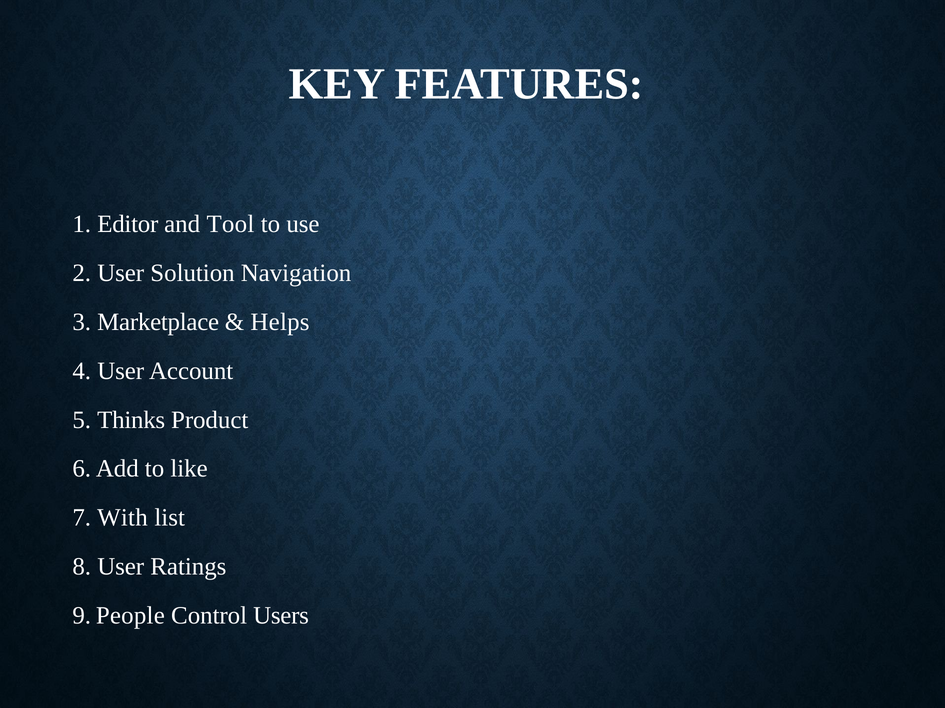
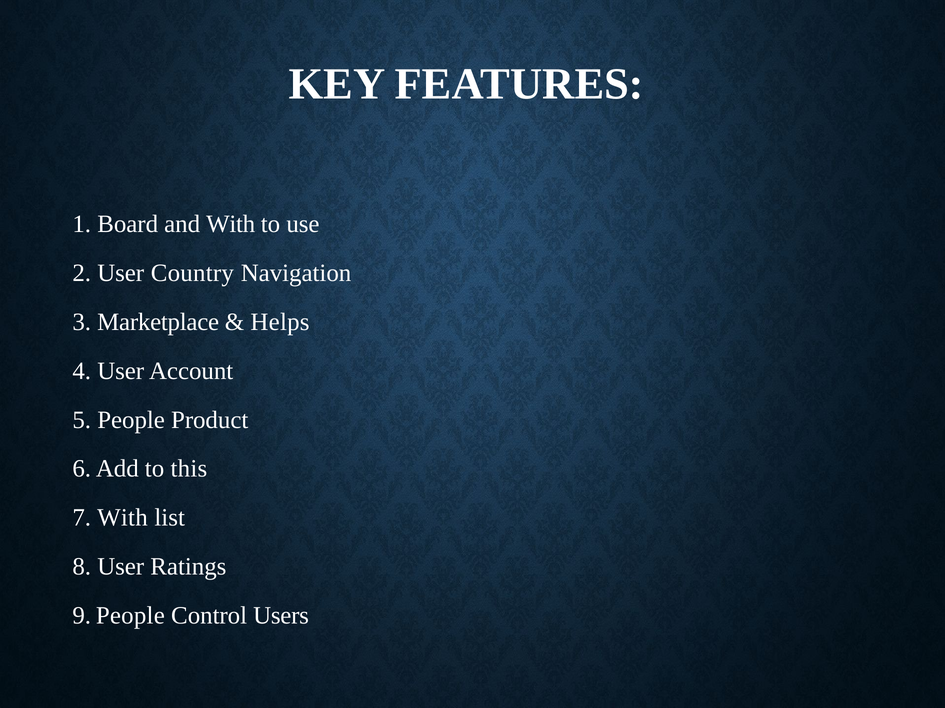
Editor: Editor -> Board
and Tool: Tool -> With
Solution: Solution -> Country
5 Thinks: Thinks -> People
like: like -> this
